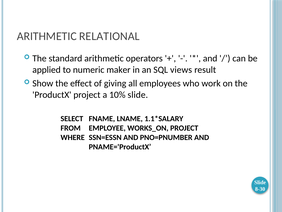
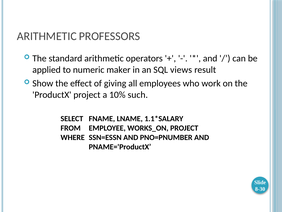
RELATIONAL: RELATIONAL -> PROFESSORS
10% slide: slide -> such
